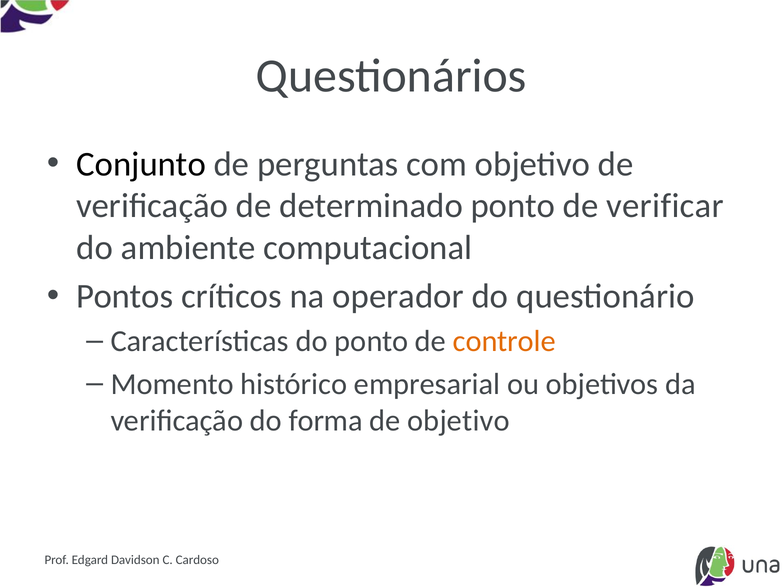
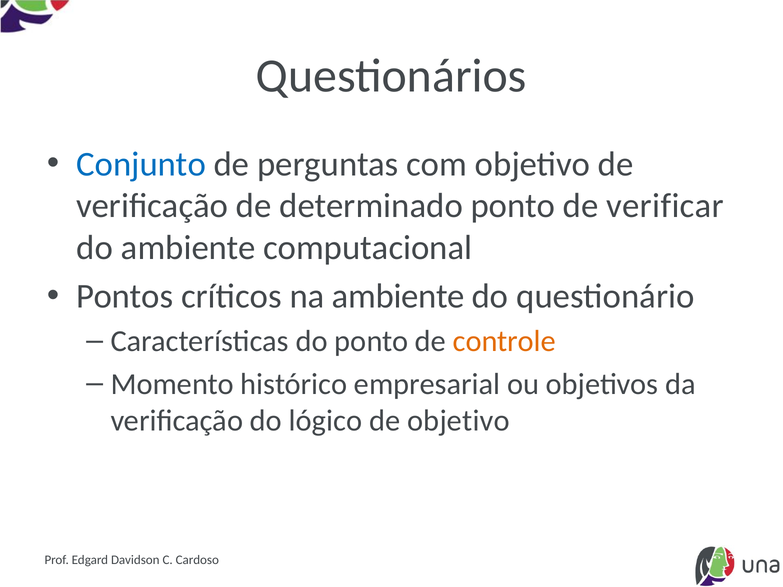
Conjunto colour: black -> blue
na operador: operador -> ambiente
forma: forma -> lógico
